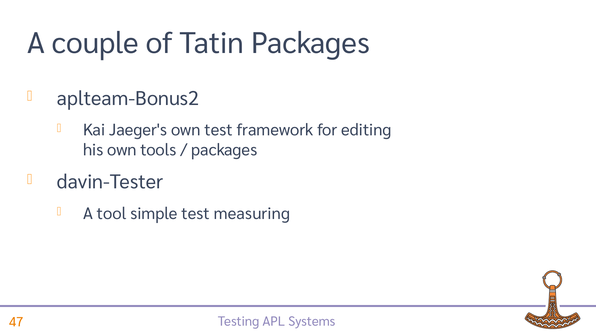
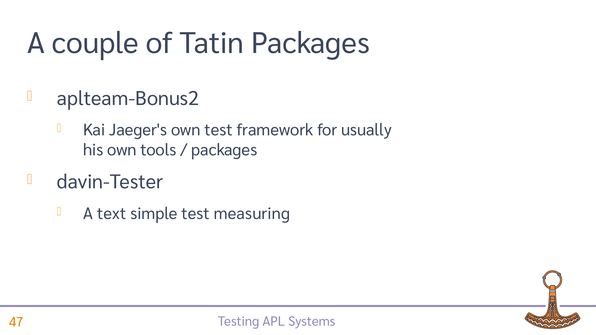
editing: editing -> usually
tool: tool -> text
